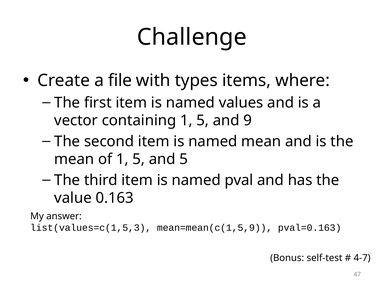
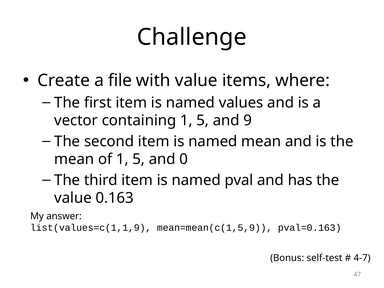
with types: types -> value
and 5: 5 -> 0
list(values=c(1,5,3: list(values=c(1,5,3 -> list(values=c(1,1,9
